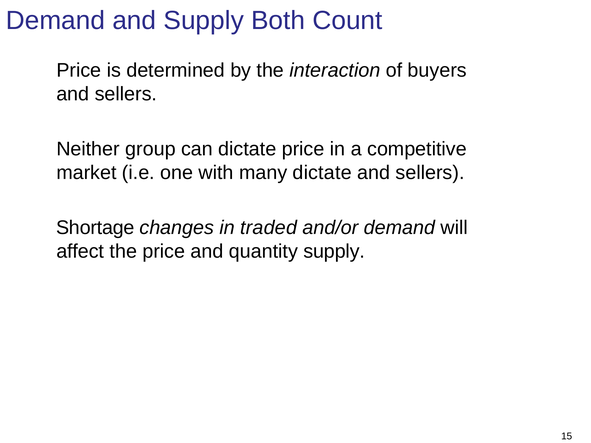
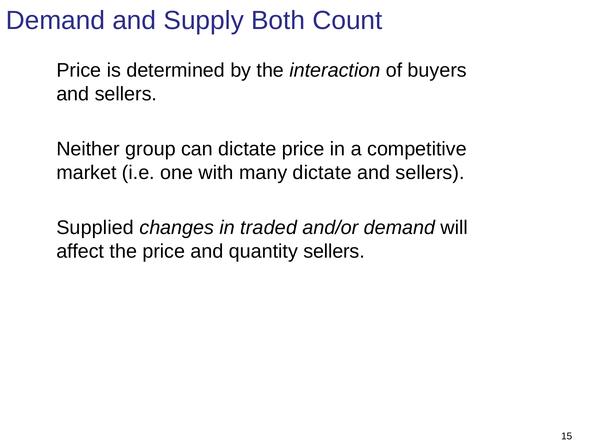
Shortage: Shortage -> Supplied
quantity supply: supply -> sellers
